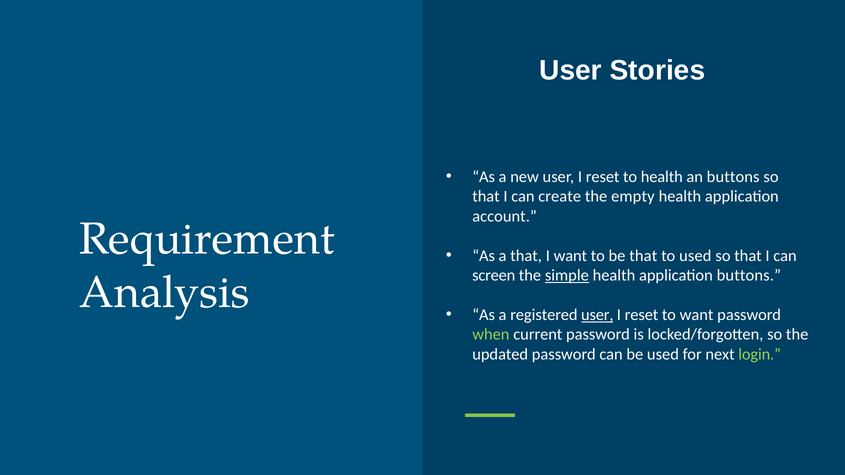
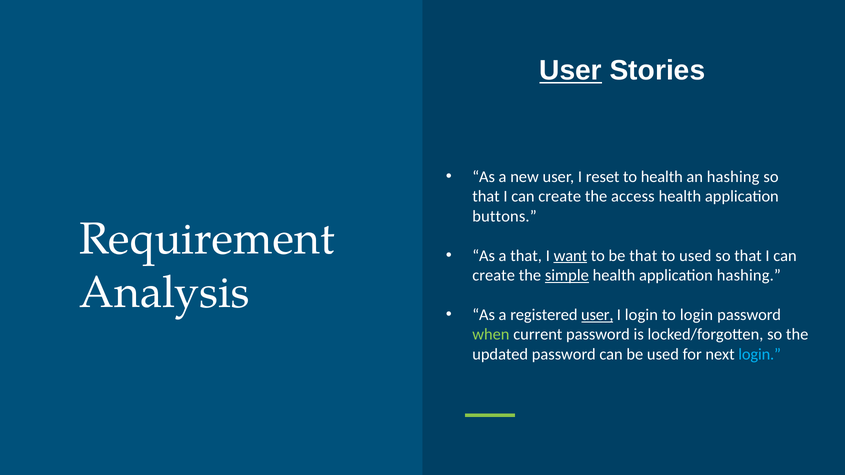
User at (571, 71) underline: none -> present
an buttons: buttons -> hashing
empty: empty -> access
account: account -> buttons
want at (570, 256) underline: none -> present
screen at (494, 276): screen -> create
application buttons: buttons -> hashing
reset at (642, 315): reset -> login
to want: want -> login
login at (760, 354) colour: light green -> light blue
